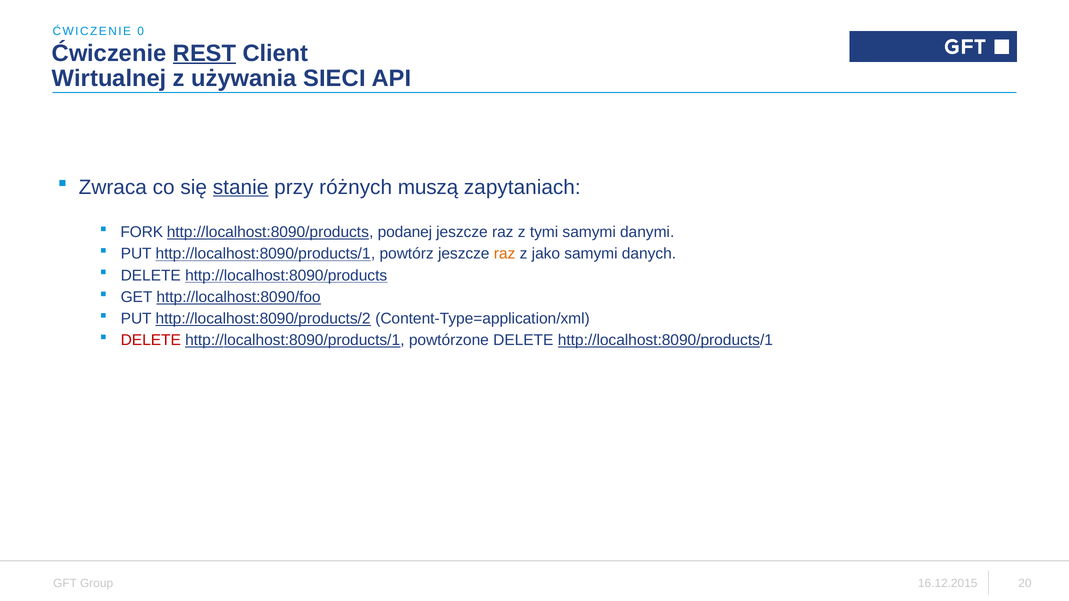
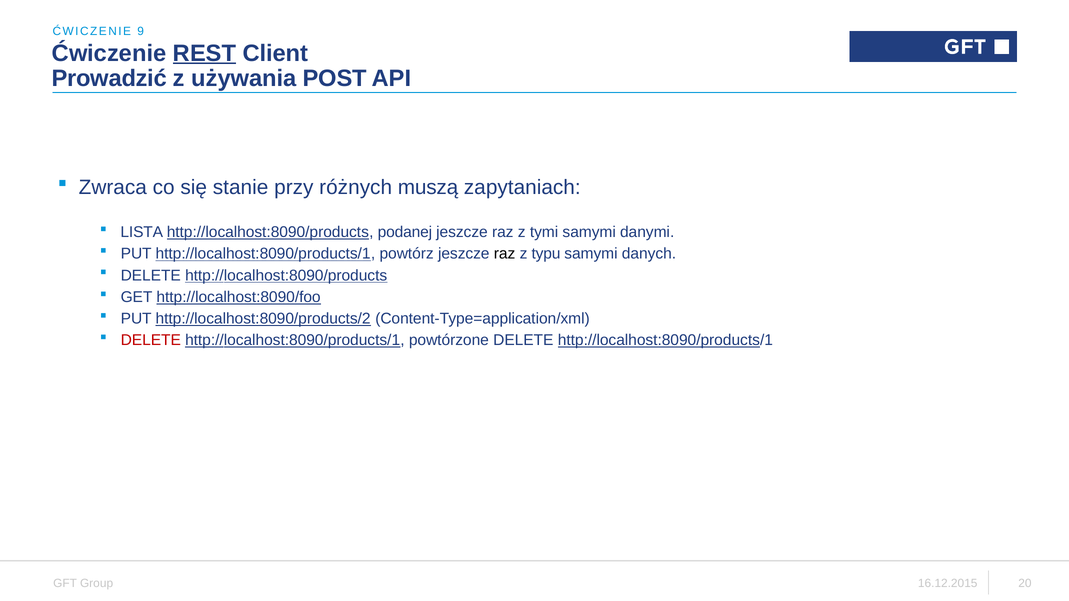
0: 0 -> 9
Wirtualnej: Wirtualnej -> Prowadzić
SIECI: SIECI -> POST
stanie underline: present -> none
FORK: FORK -> LISTA
raz at (505, 254) colour: orange -> black
jako: jako -> typu
